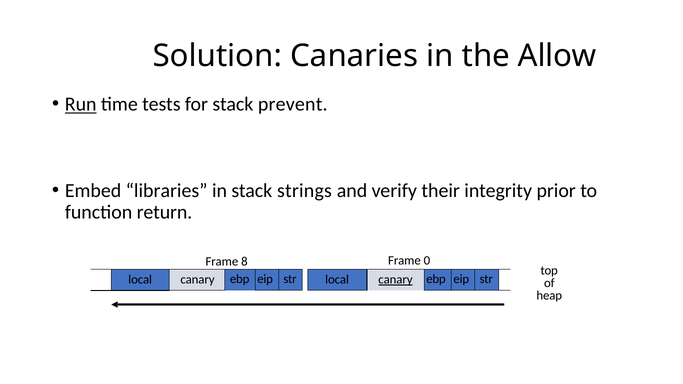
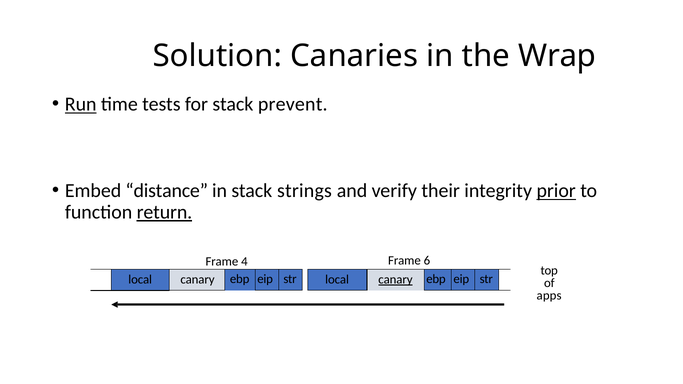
Allow: Allow -> Wrap
libraries: libraries -> distance
prior underline: none -> present
return underline: none -> present
0: 0 -> 6
8: 8 -> 4
heap: heap -> apps
